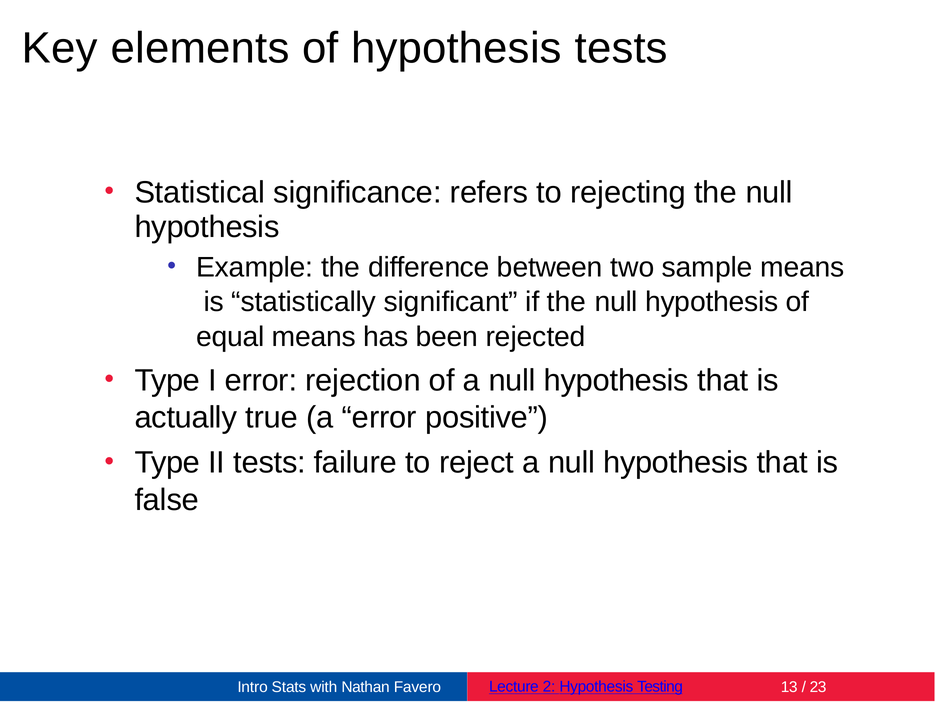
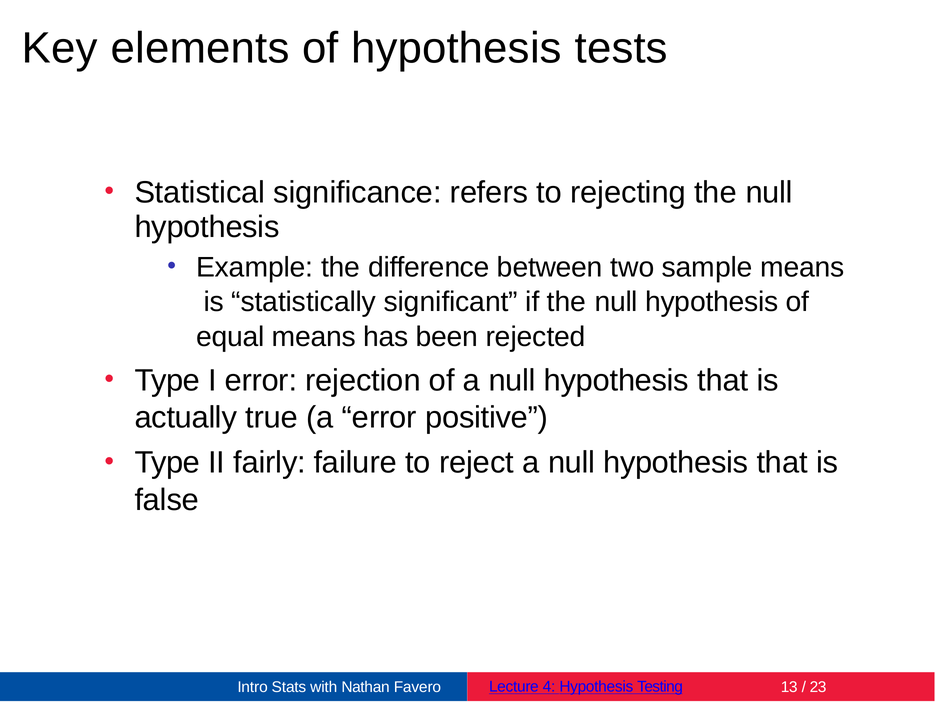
II tests: tests -> fairly
2: 2 -> 4
